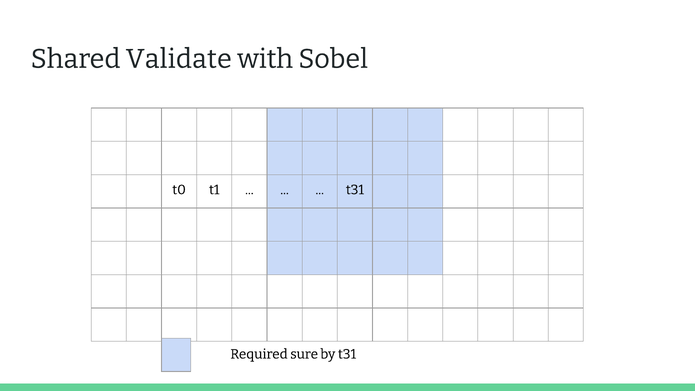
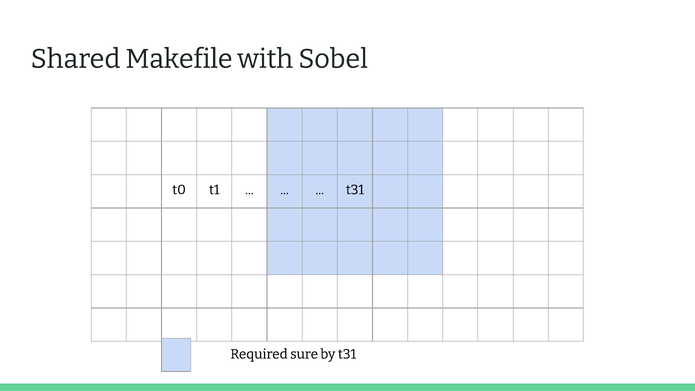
Validate: Validate -> Makefile
